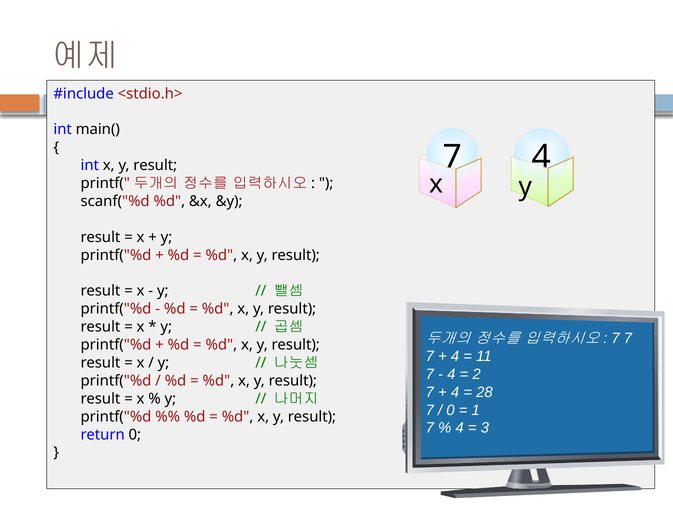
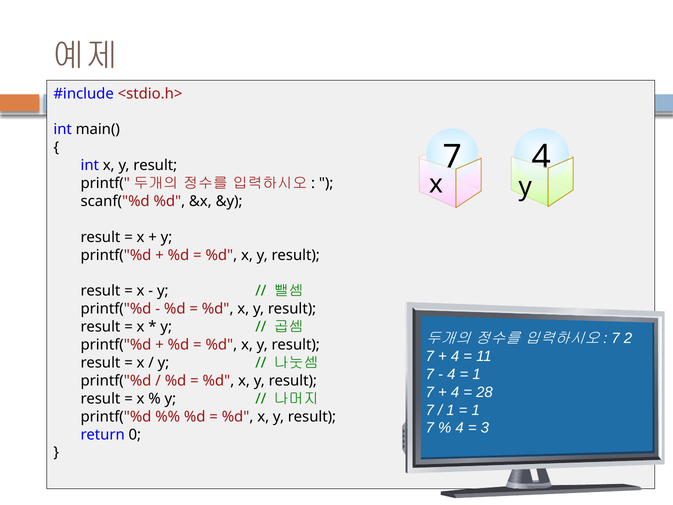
7 at (628, 338): 7 -> 2
2 at (477, 374): 2 -> 1
0 at (450, 410): 0 -> 1
